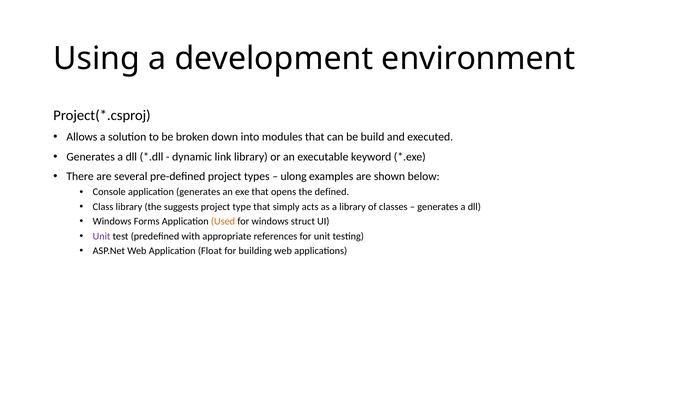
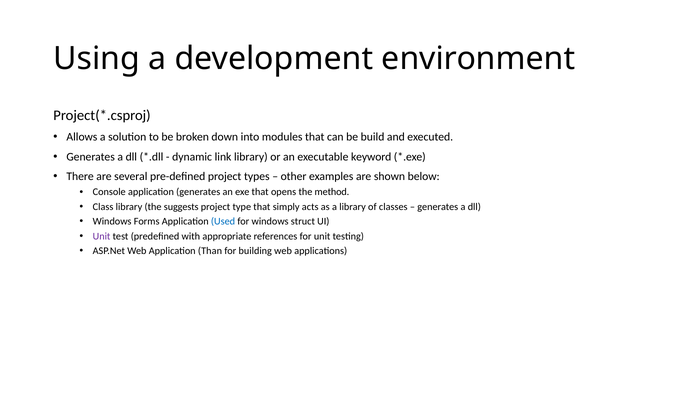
ulong: ulong -> other
defined: defined -> method
Used colour: orange -> blue
Float: Float -> Than
